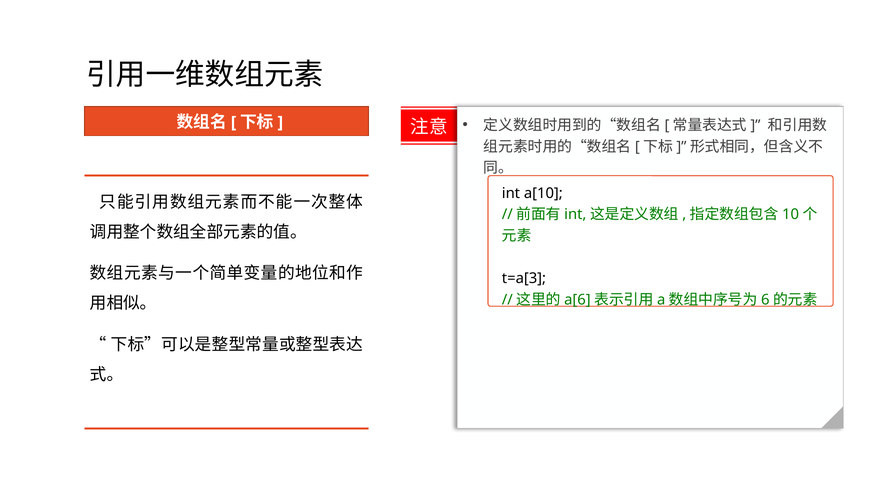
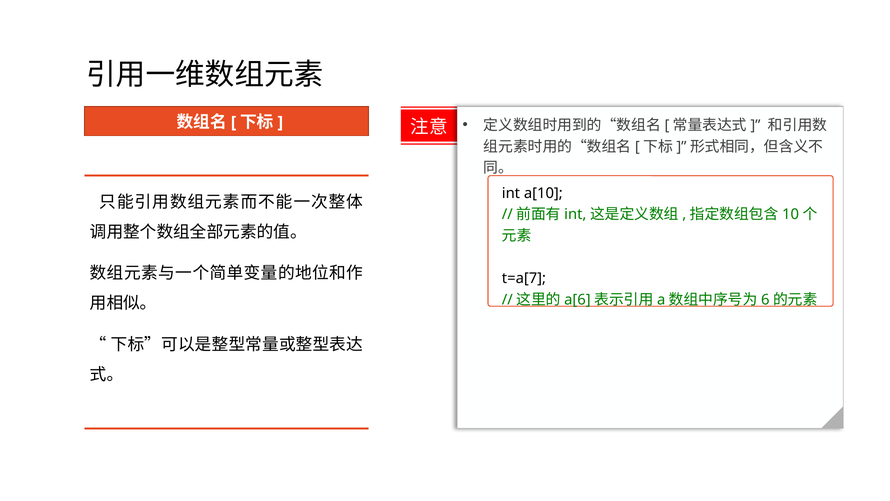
t=a[3: t=a[3 -> t=a[7
